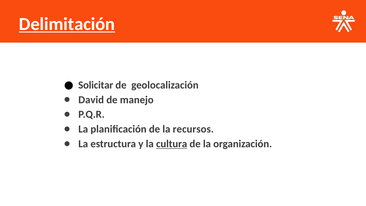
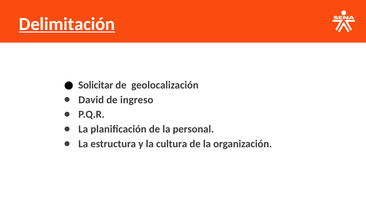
manejo: manejo -> ingreso
recursos: recursos -> personal
cultura underline: present -> none
